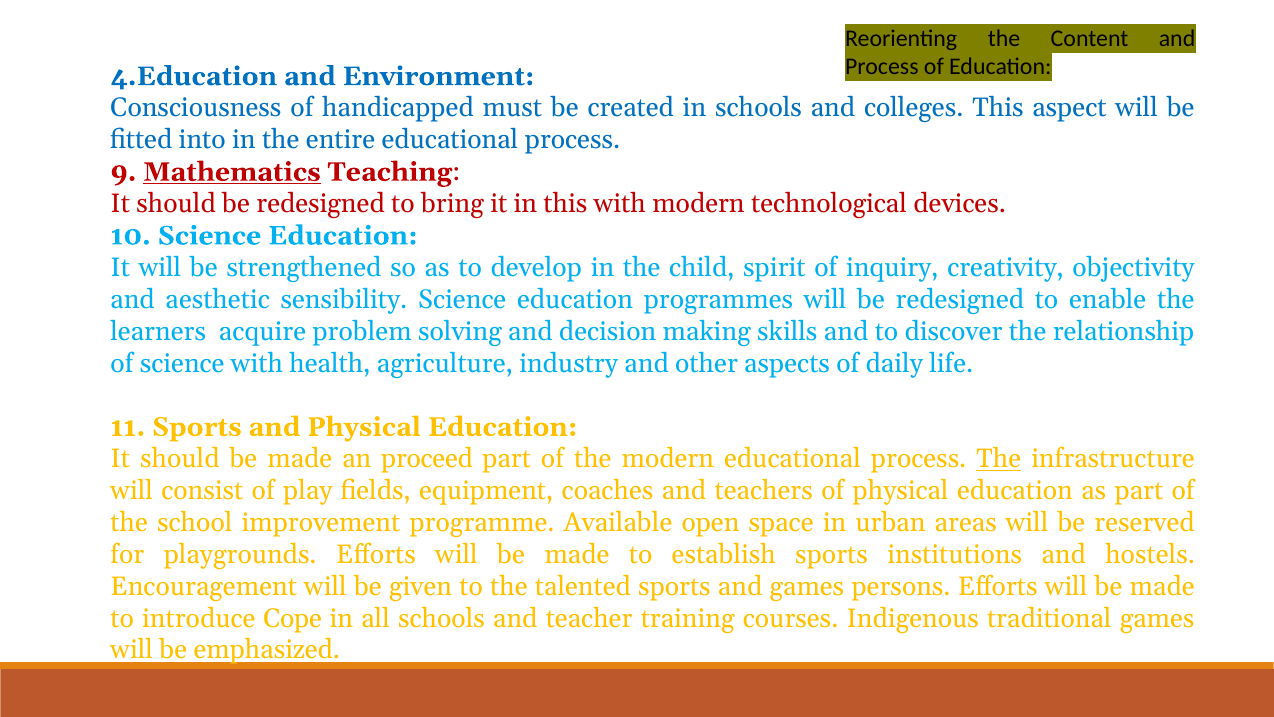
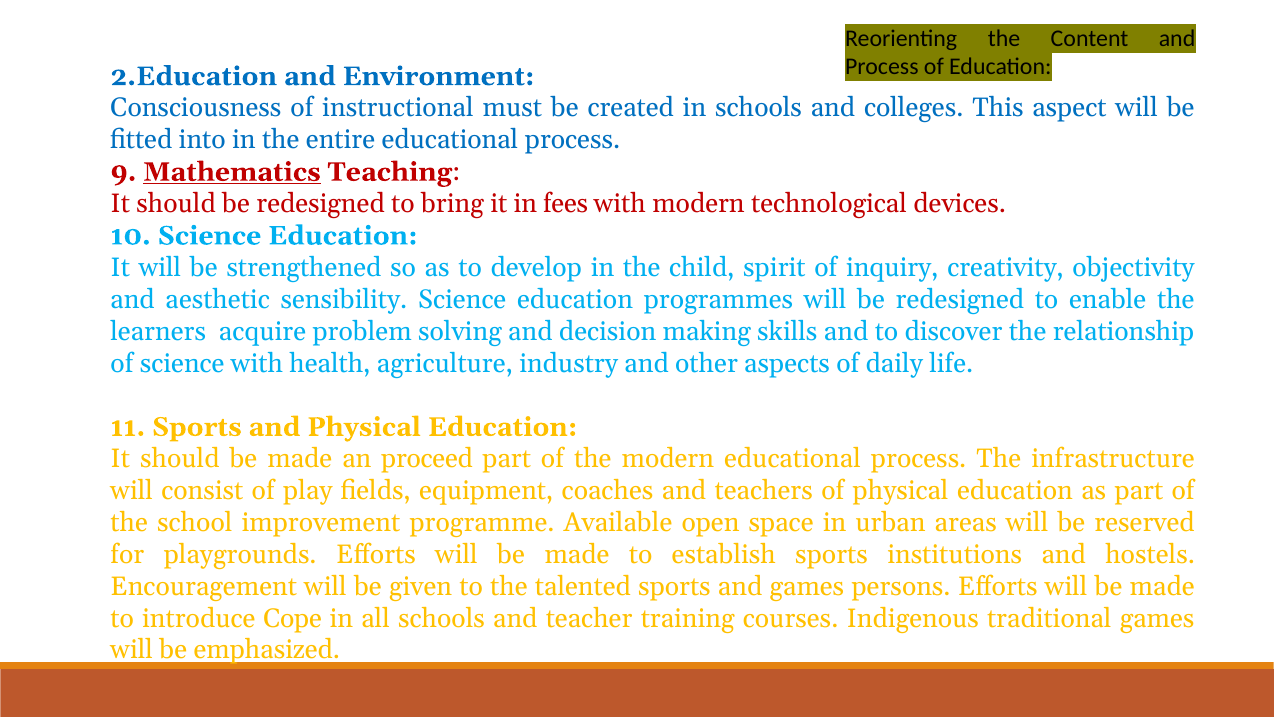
4.Education: 4.Education -> 2.Education
handicapped: handicapped -> instructional
in this: this -> fees
The at (999, 459) underline: present -> none
